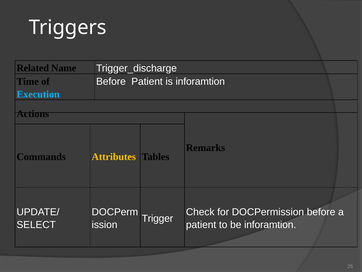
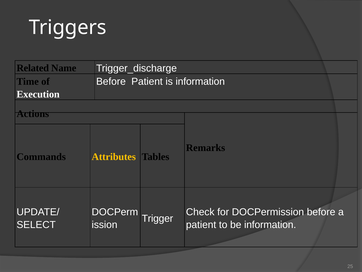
is inforamtion: inforamtion -> information
Execution colour: light blue -> white
be inforamtion: inforamtion -> information
